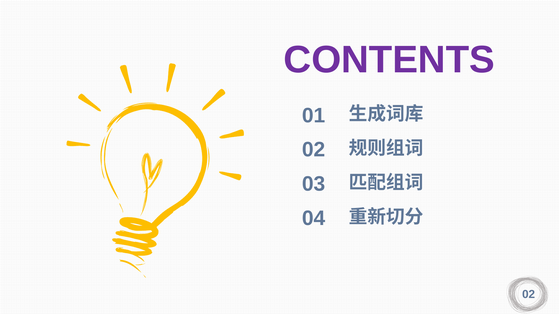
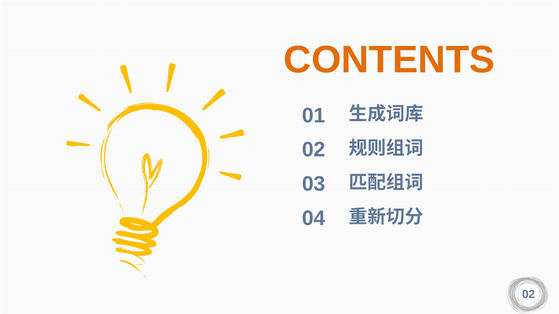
CONTENTS colour: purple -> orange
